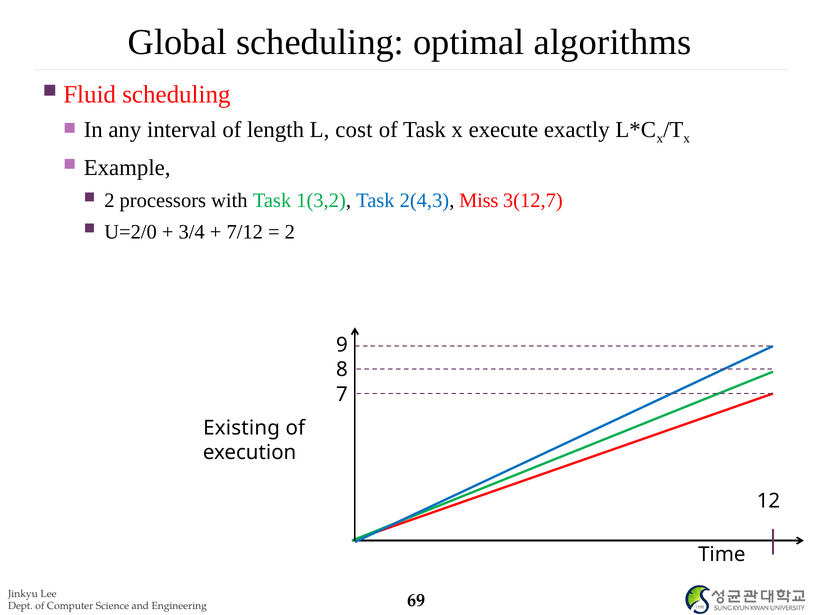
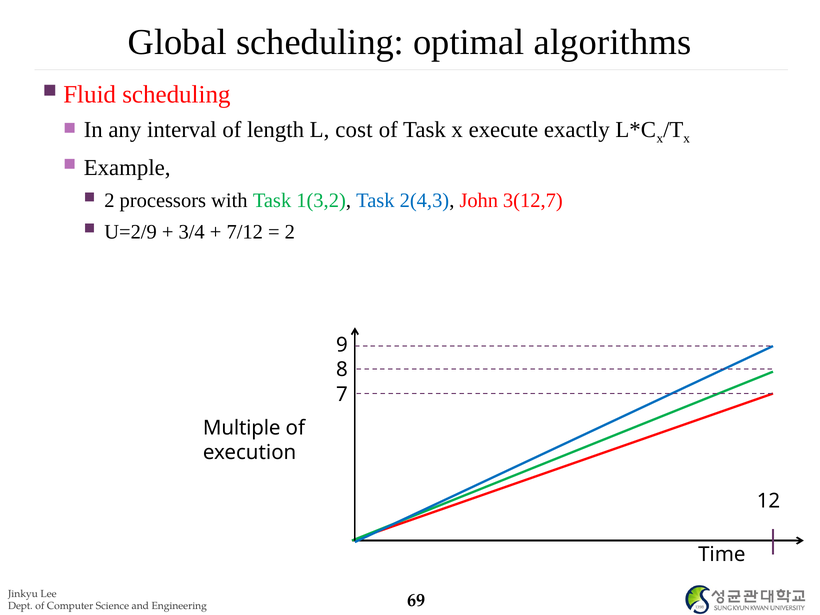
Miss: Miss -> John
U=2/0: U=2/0 -> U=2/9
Existing: Existing -> Multiple
